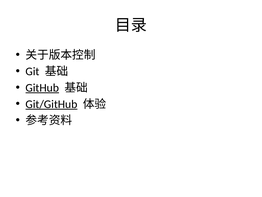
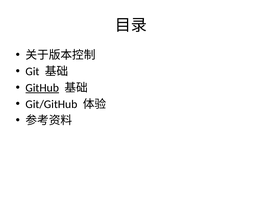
Git/GitHub underline: present -> none
